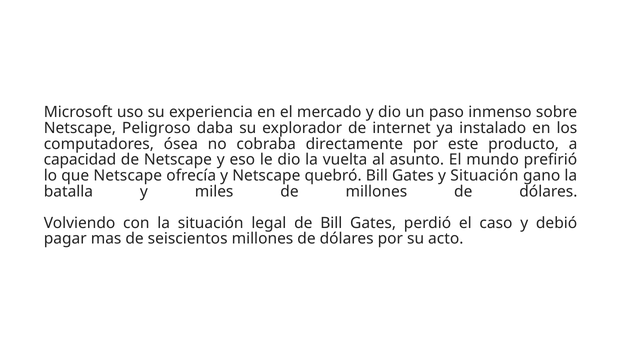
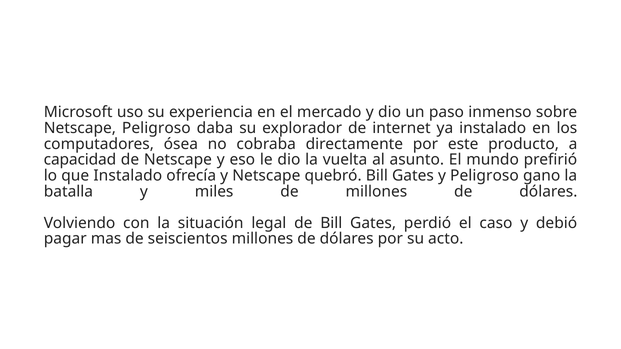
que Netscape: Netscape -> Instalado
y Situación: Situación -> Peligroso
